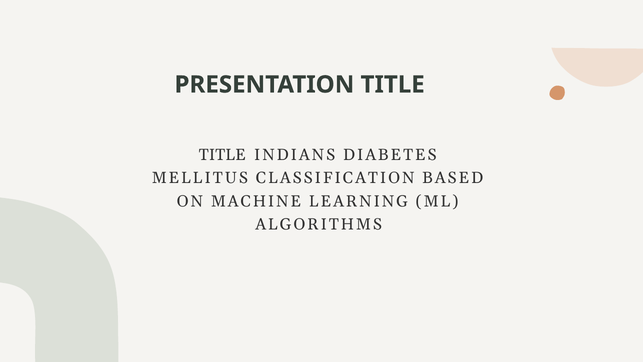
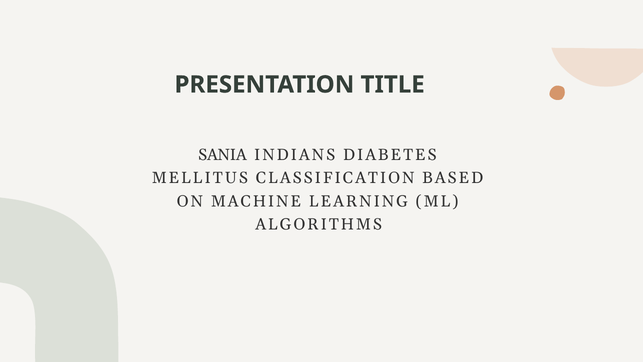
TITLE at (222, 155): TITLE -> SANIA
